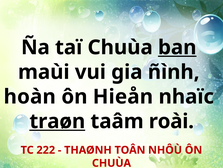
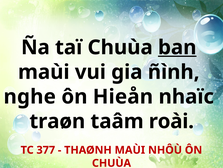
hoàn: hoàn -> nghe
traøn underline: present -> none
222: 222 -> 377
THAØNH TOÂN: TOÂN -> MAÙI
